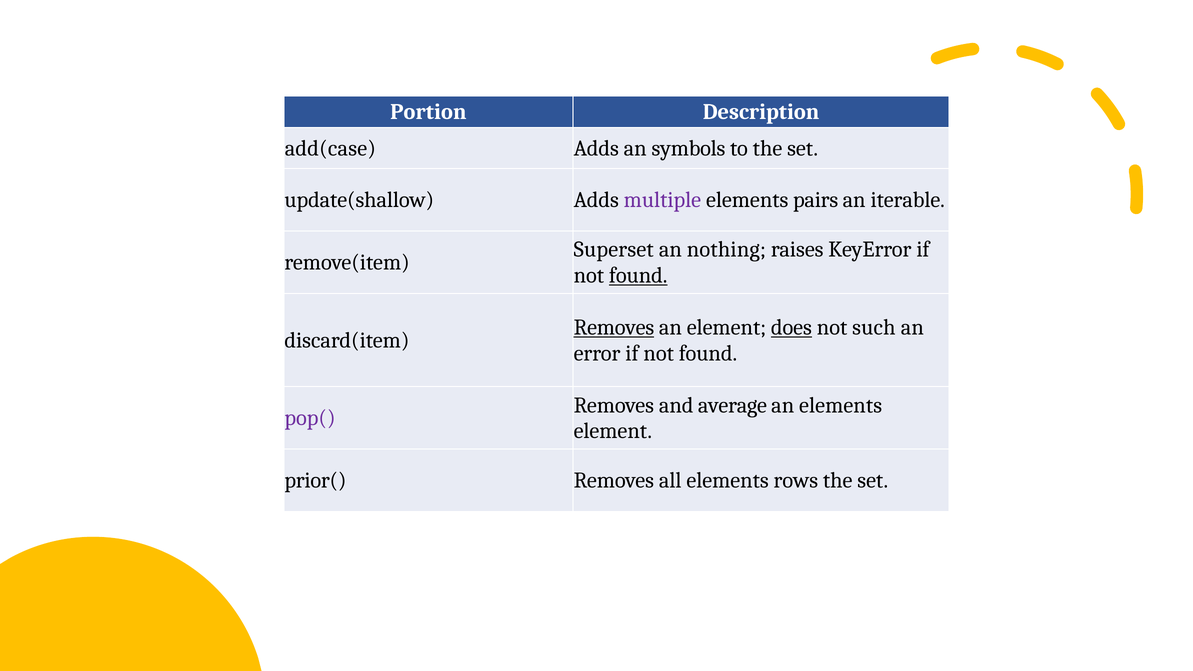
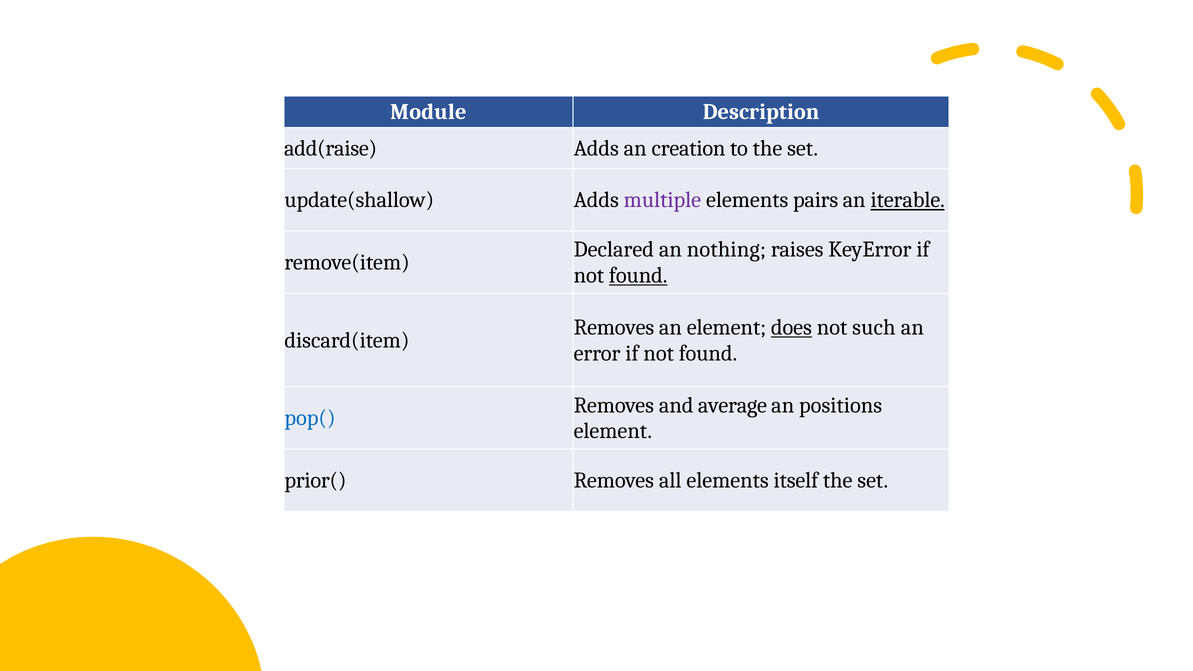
Portion: Portion -> Module
add(case: add(case -> add(raise
symbols: symbols -> creation
iterable underline: none -> present
Superset: Superset -> Declared
Removes at (614, 327) underline: present -> none
an elements: elements -> positions
pop( colour: purple -> blue
rows: rows -> itself
